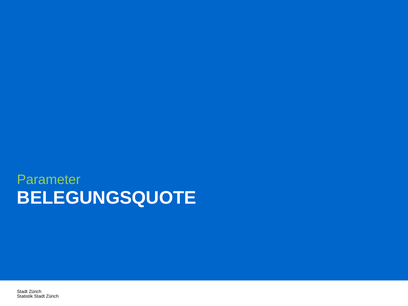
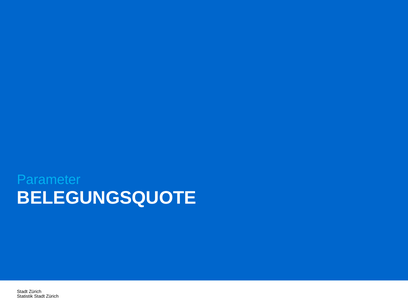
Parameter colour: light green -> light blue
